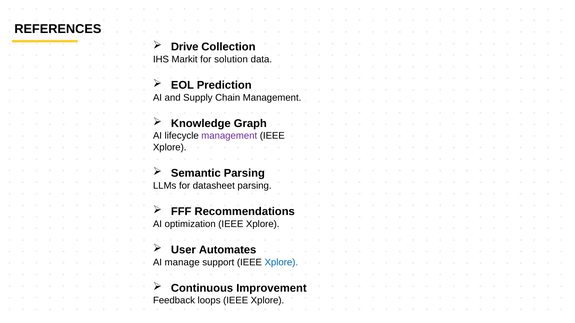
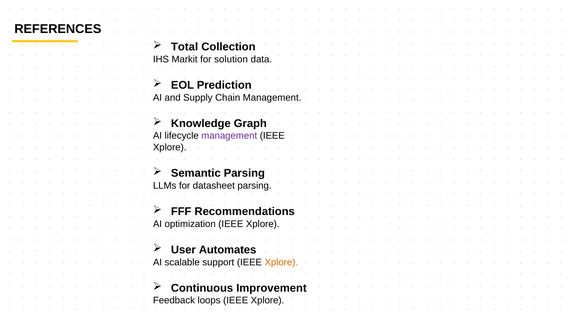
Drive: Drive -> Total
manage: manage -> scalable
Xplore at (281, 263) colour: blue -> orange
